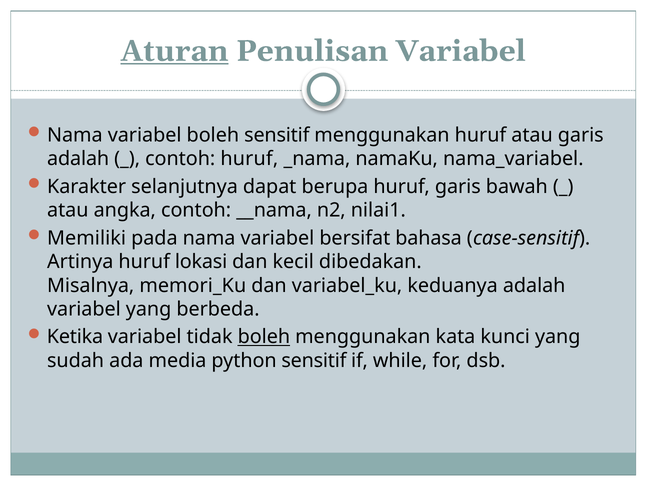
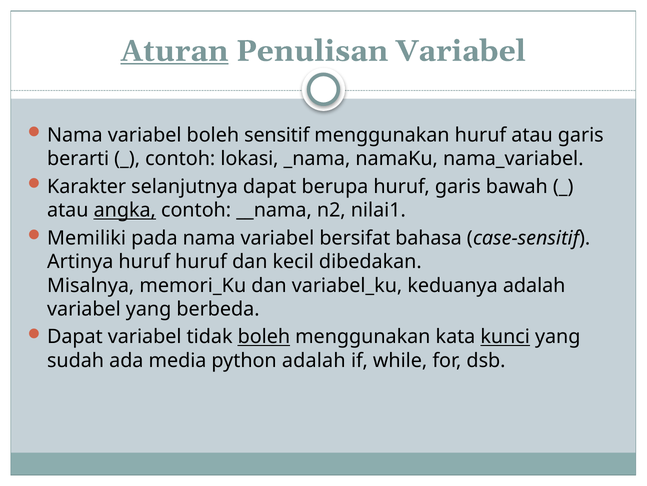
adalah at (78, 159): adalah -> berarti
contoh huruf: huruf -> lokasi
angka underline: none -> present
huruf lokasi: lokasi -> huruf
Ketika at (75, 336): Ketika -> Dapat
kunci underline: none -> present
python sensitif: sensitif -> adalah
